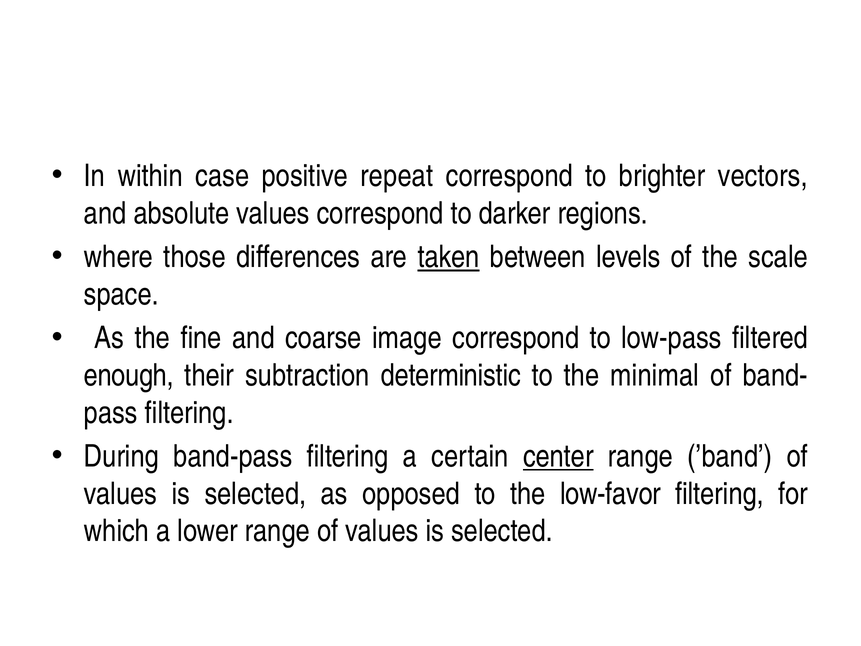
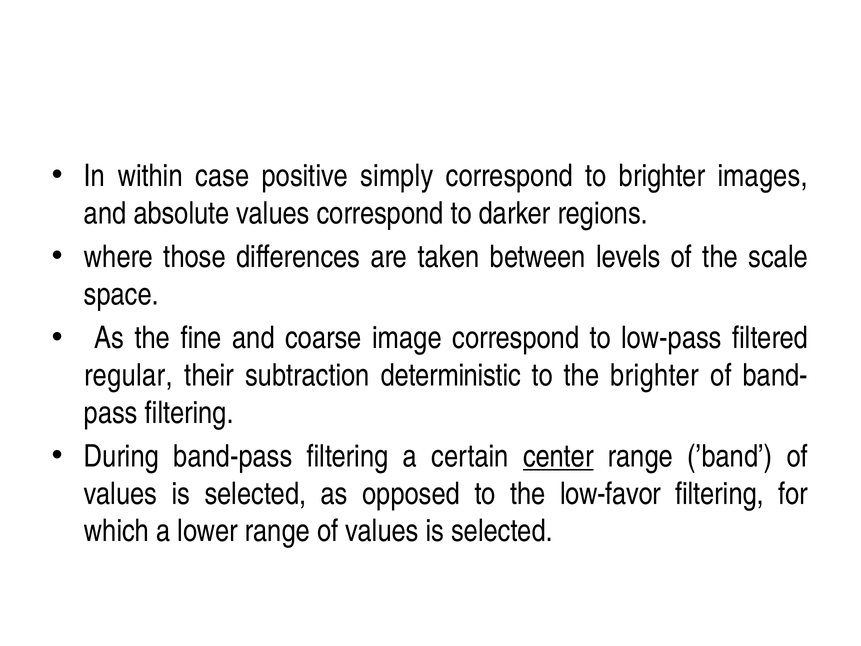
repeat: repeat -> simply
vectors: vectors -> images
taken underline: present -> none
enough: enough -> regular
the minimal: minimal -> brighter
